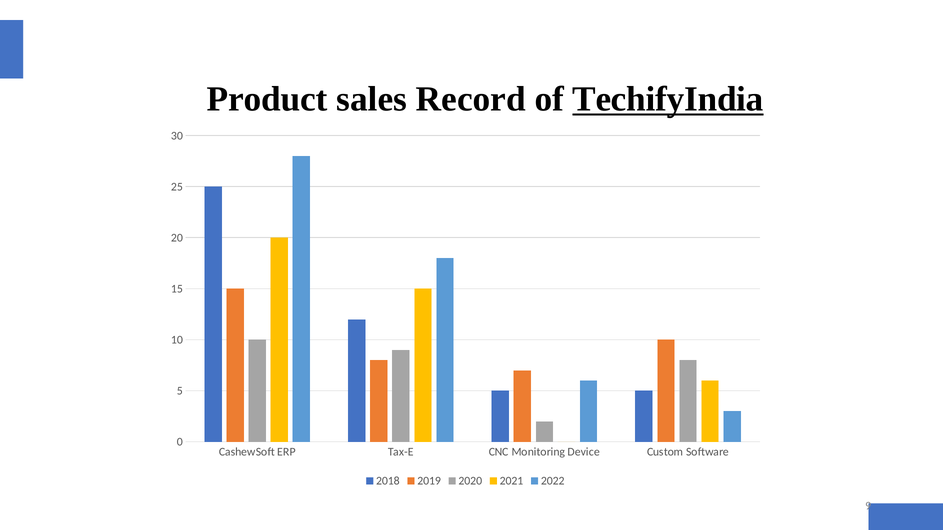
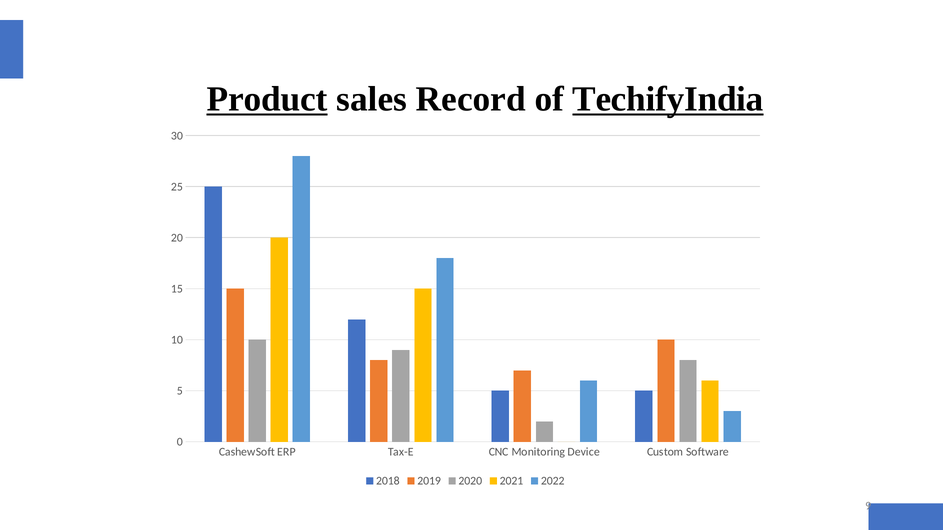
Product underline: none -> present
